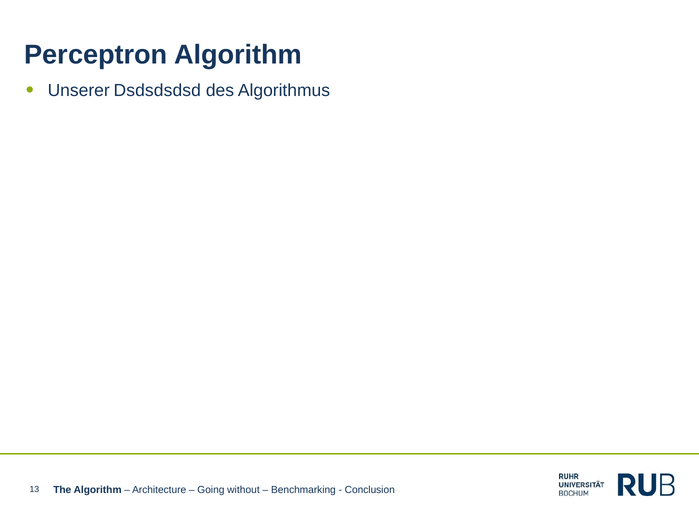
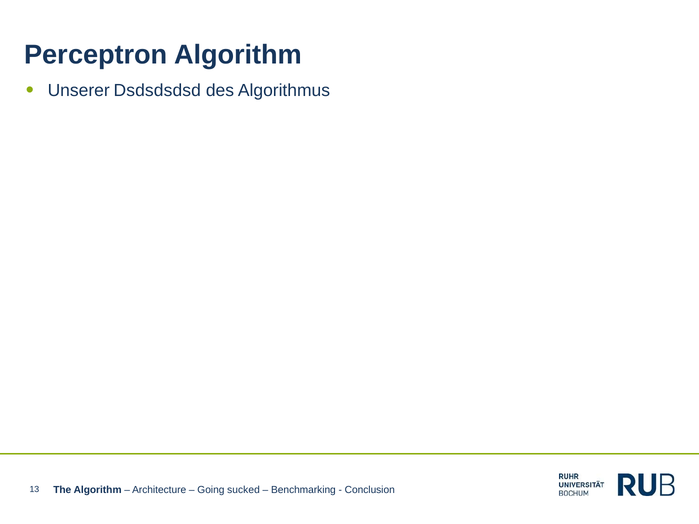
without: without -> sucked
